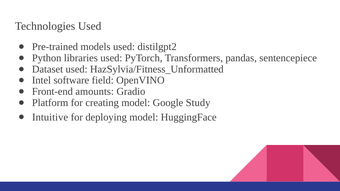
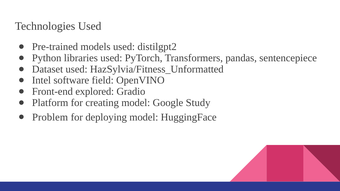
amounts: amounts -> explored
Intuitive: Intuitive -> Problem
